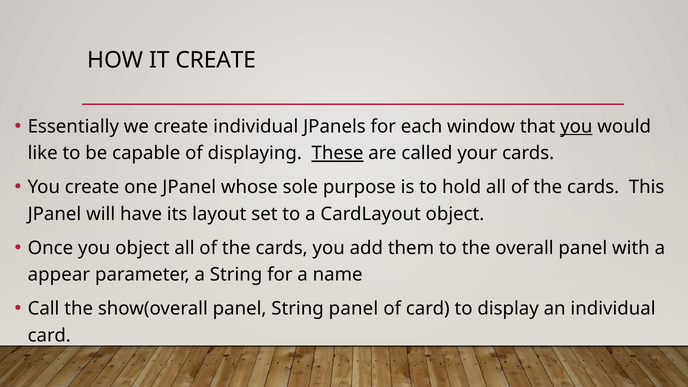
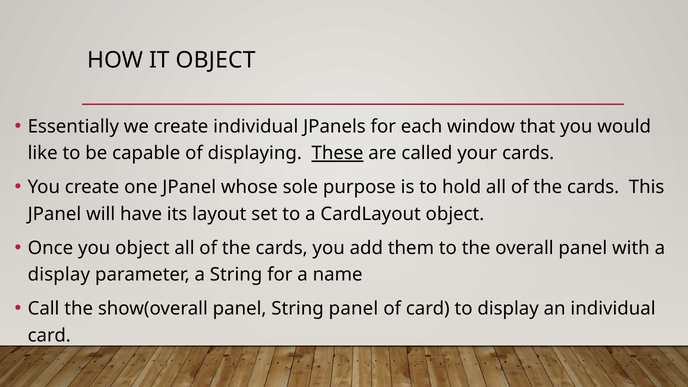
IT CREATE: CREATE -> OBJECT
you at (576, 126) underline: present -> none
appear at (59, 275): appear -> display
